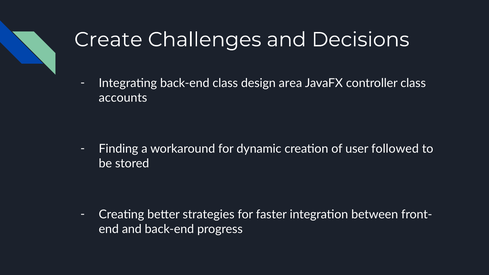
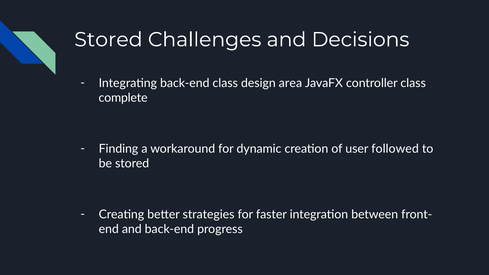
Create at (108, 40): Create -> Stored
accounts: accounts -> complete
